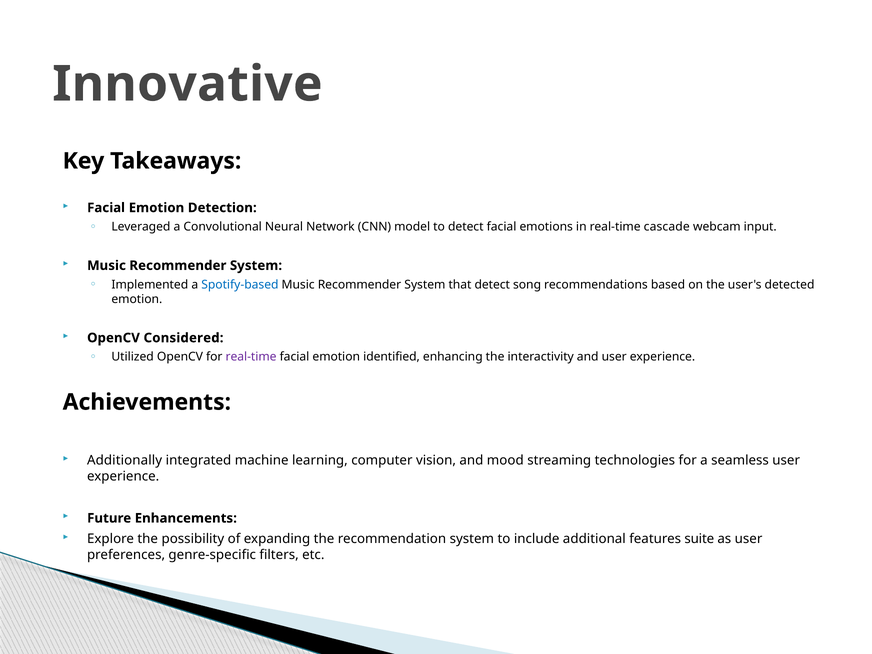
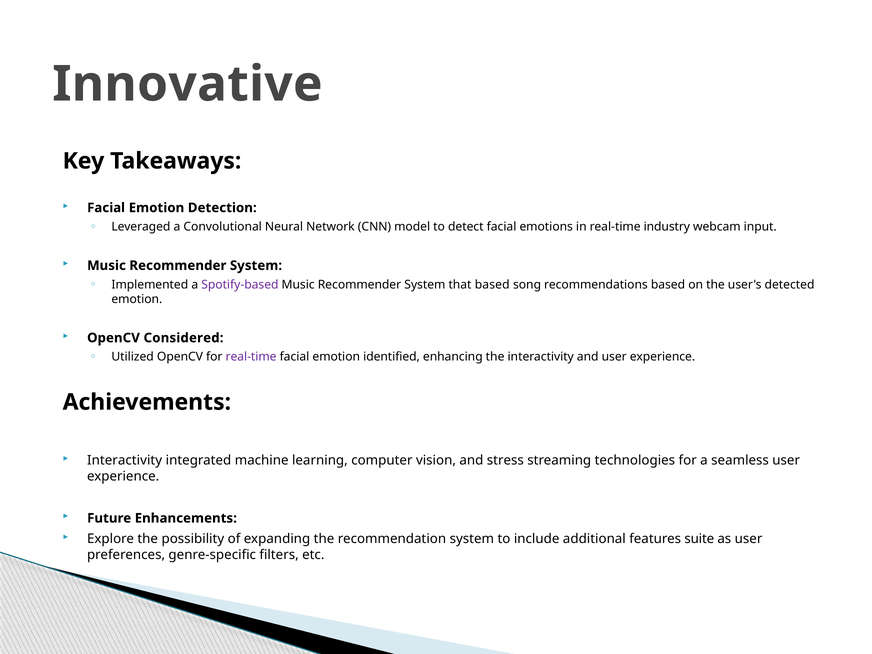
cascade: cascade -> industry
Spotify-based colour: blue -> purple
that detect: detect -> based
Additionally at (125, 461): Additionally -> Interactivity
mood: mood -> stress
